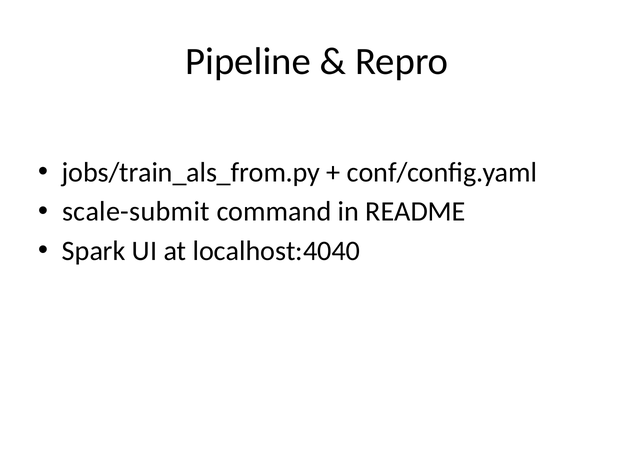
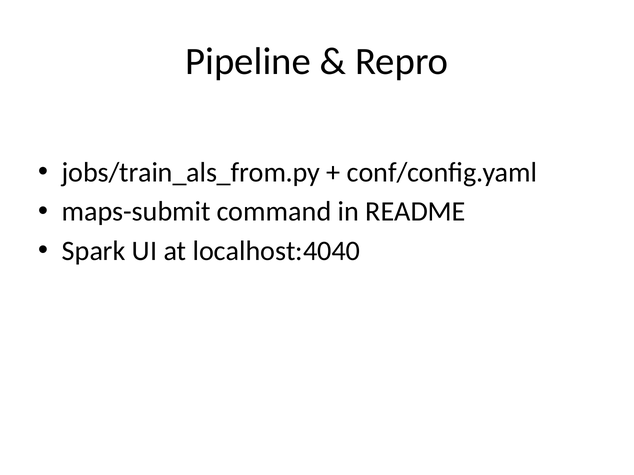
scale-submit: scale-submit -> maps-submit
